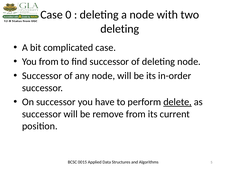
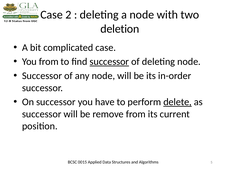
0: 0 -> 2
deleting at (120, 29): deleting -> deletion
successor at (109, 61) underline: none -> present
